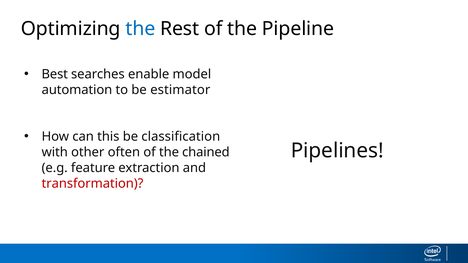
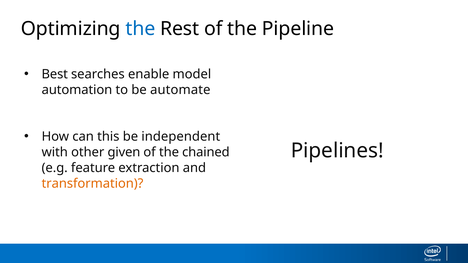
estimator: estimator -> automate
classification: classification -> independent
often: often -> given
transformation colour: red -> orange
